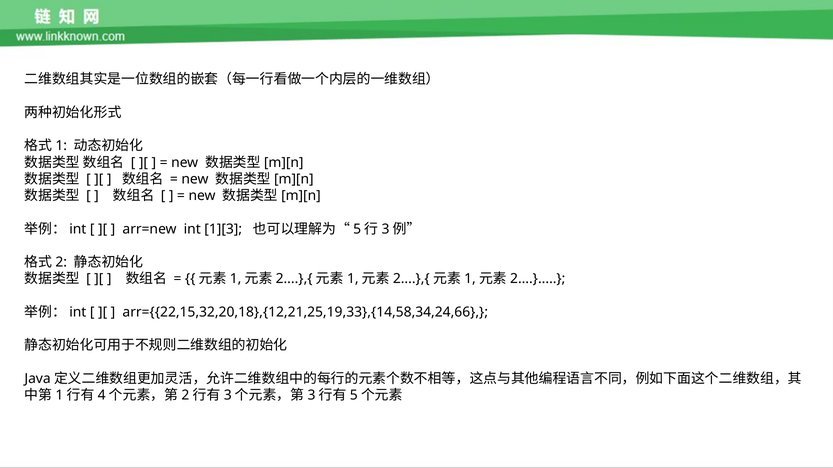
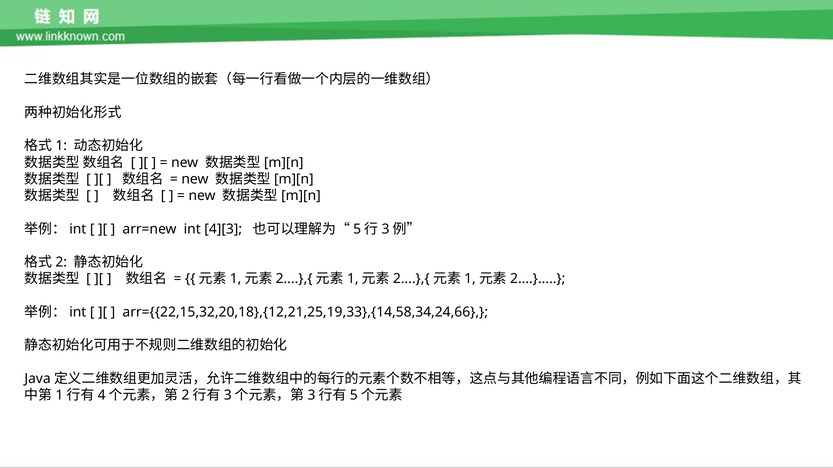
1][3: 1][3 -> 4][3
